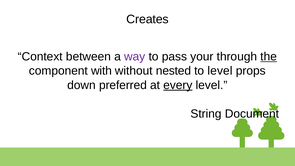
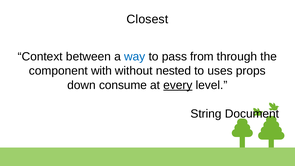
Creates: Creates -> Closest
way colour: purple -> blue
your: your -> from
the underline: present -> none
to level: level -> uses
preferred: preferred -> consume
